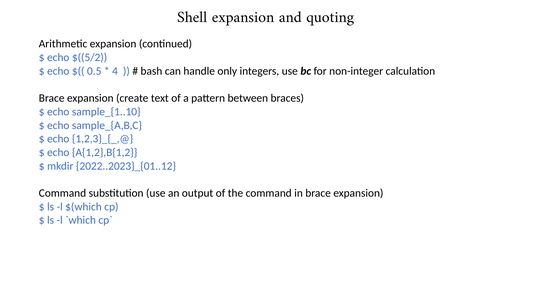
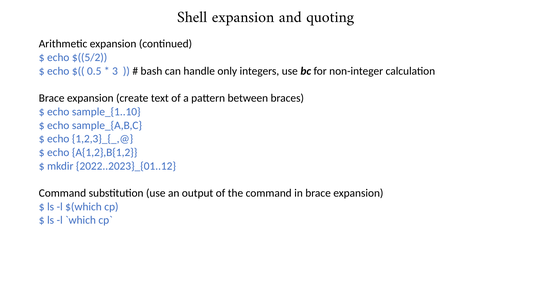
4: 4 -> 3
